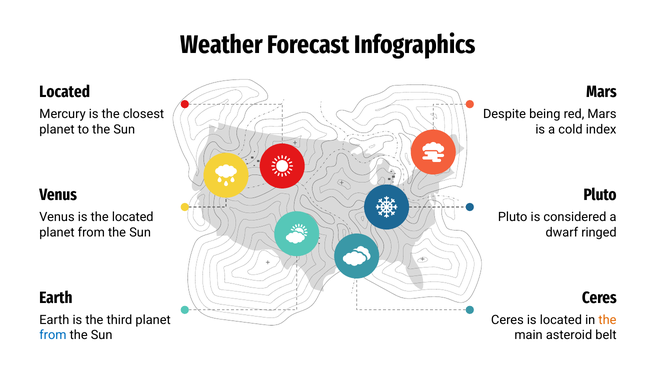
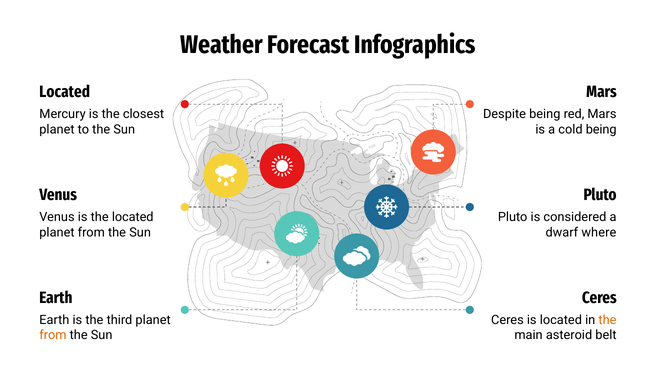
cold index: index -> being
ringed: ringed -> where
from at (53, 335) colour: blue -> orange
